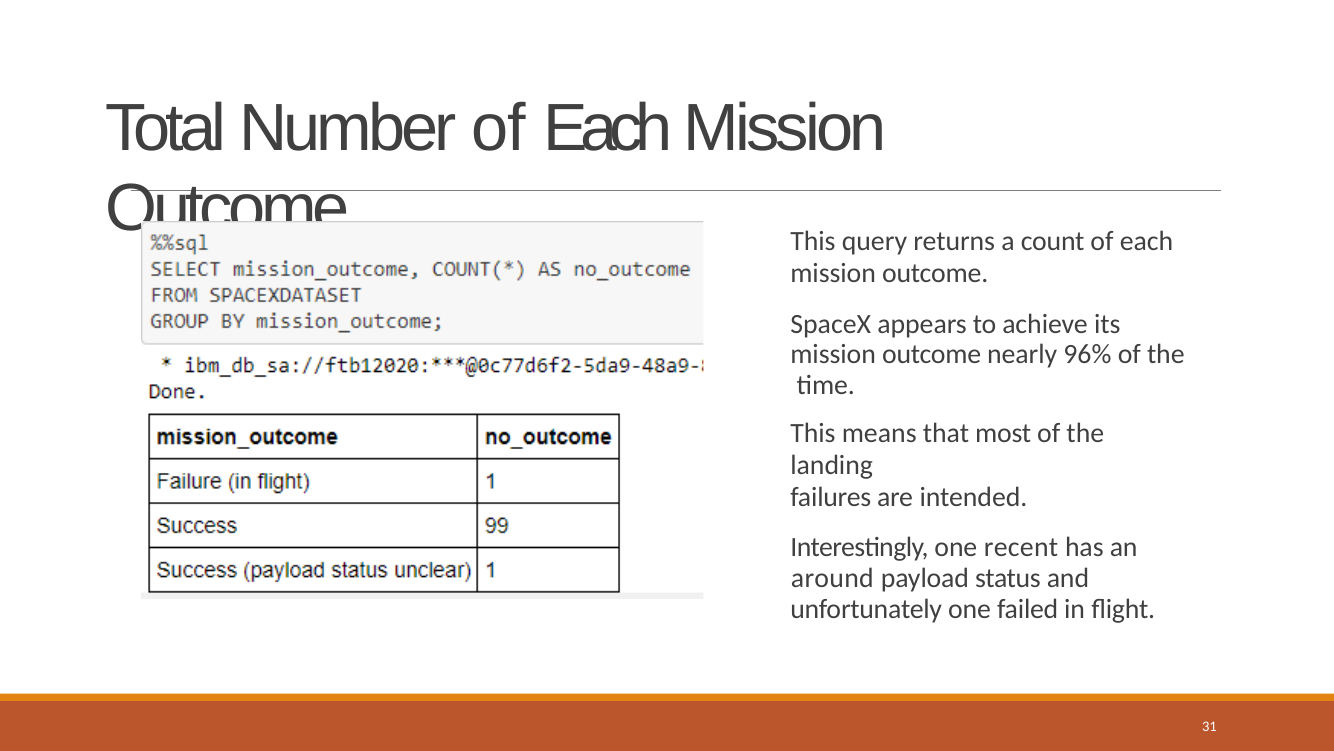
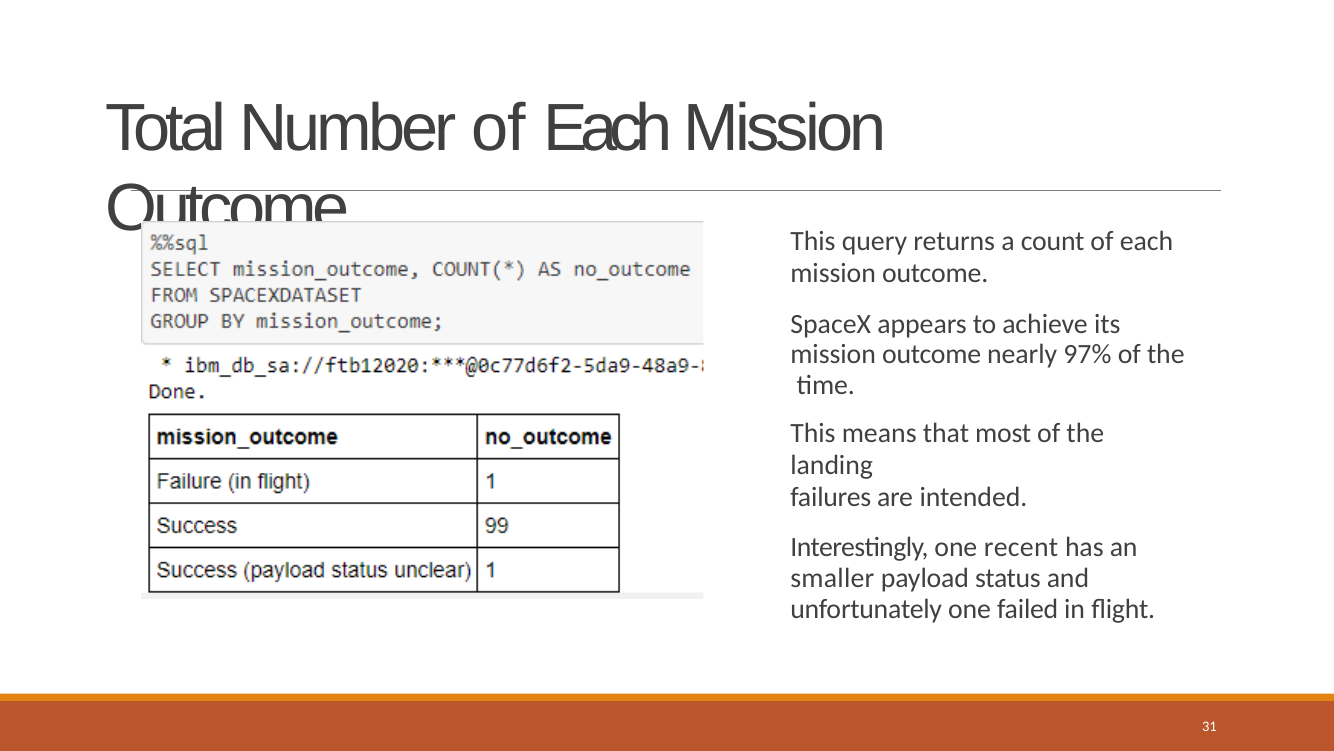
96%: 96% -> 97%
around: around -> smaller
